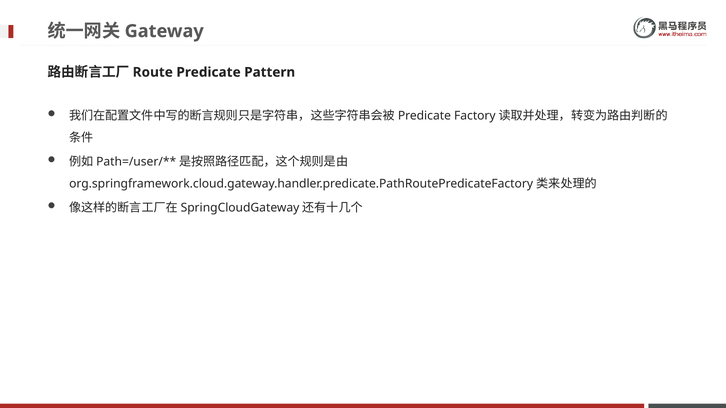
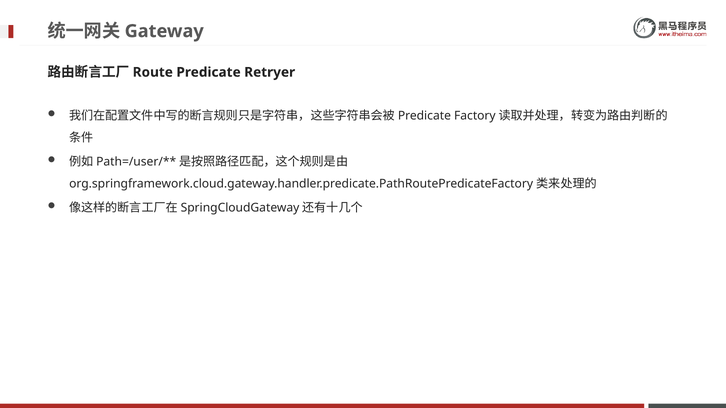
Pattern: Pattern -> Retryer
